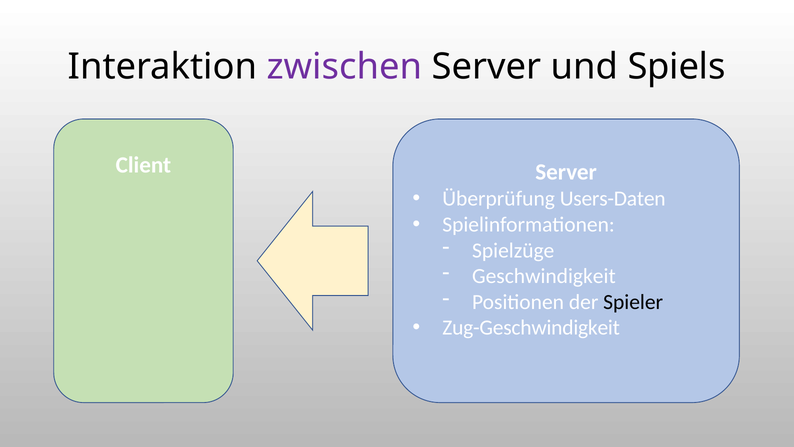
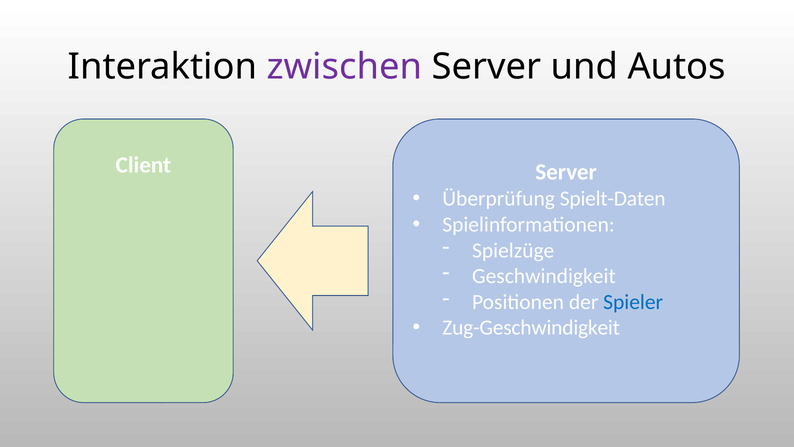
Spiels: Spiels -> Autos
Users-Daten: Users-Daten -> Spielt-Daten
Spieler colour: black -> blue
